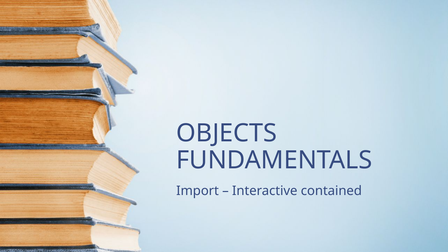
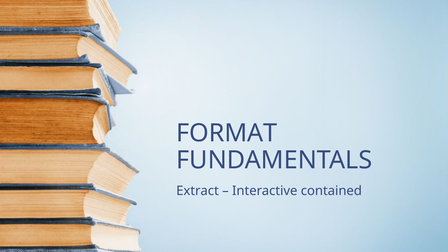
OBJECTS: OBJECTS -> FORMAT
Import: Import -> Extract
